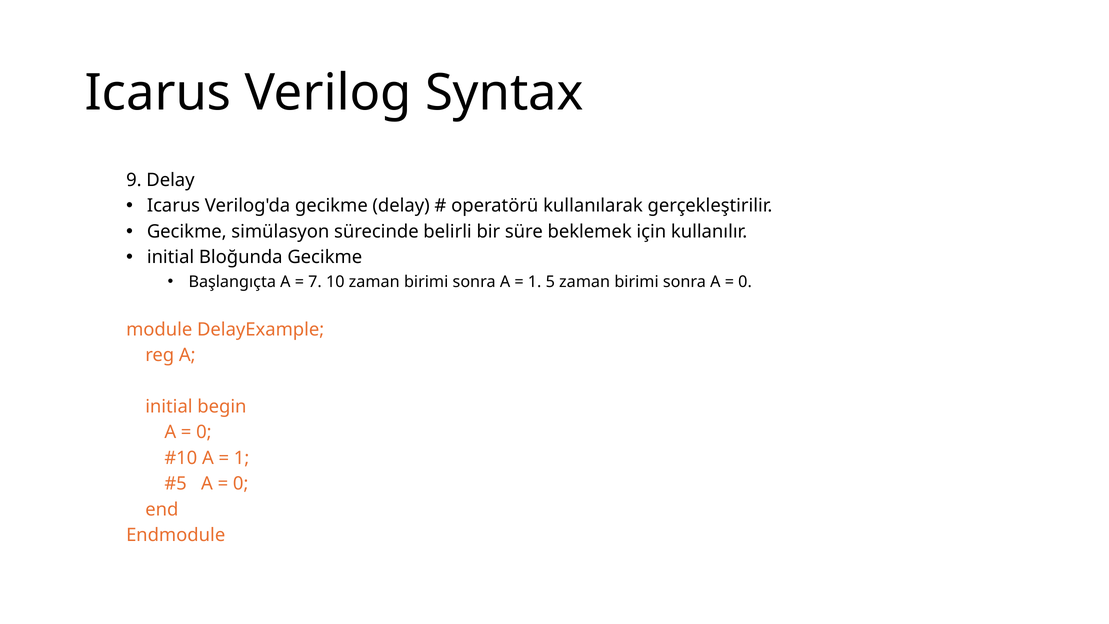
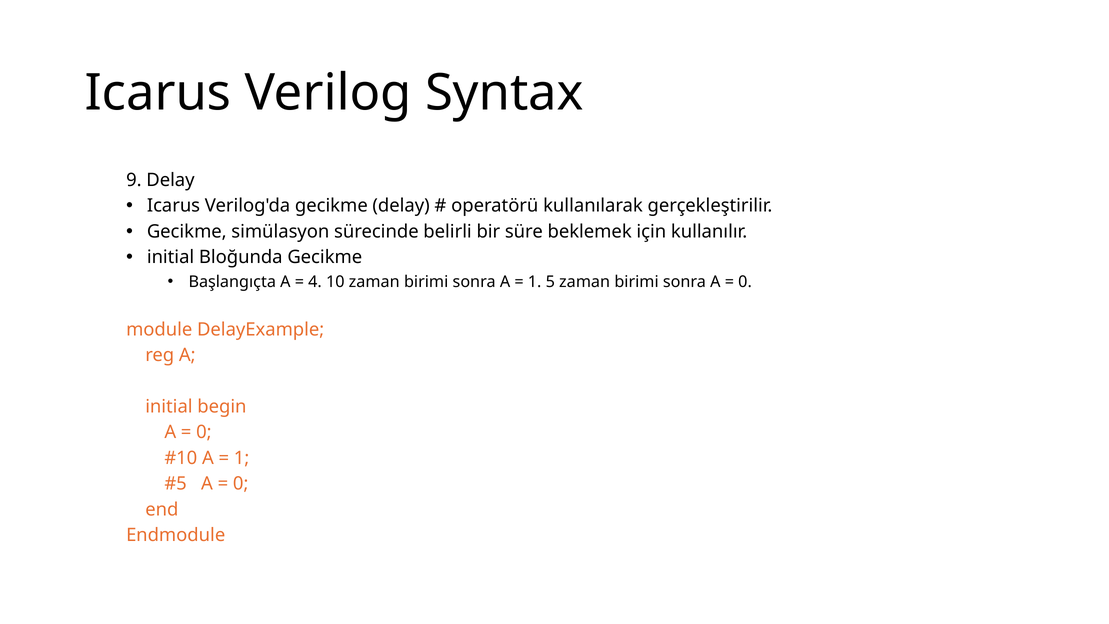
7: 7 -> 4
